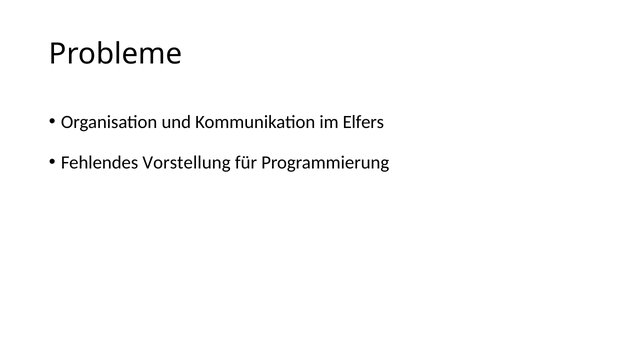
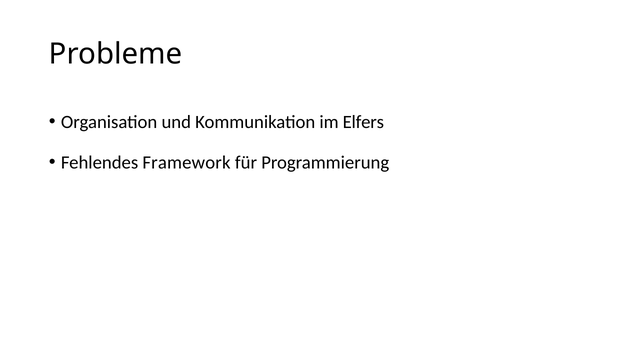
Vorstellung: Vorstellung -> Framework
